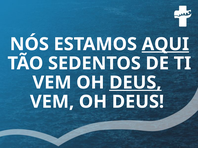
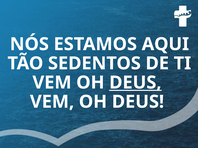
AQUI underline: present -> none
